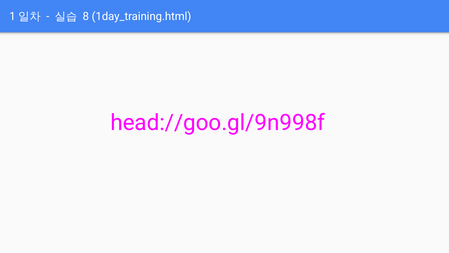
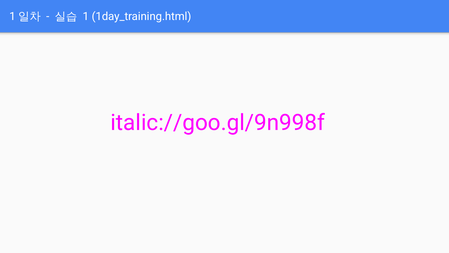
8 at (86, 16): 8 -> 1
head://goo.gl/9n998f: head://goo.gl/9n998f -> italic://goo.gl/9n998f
